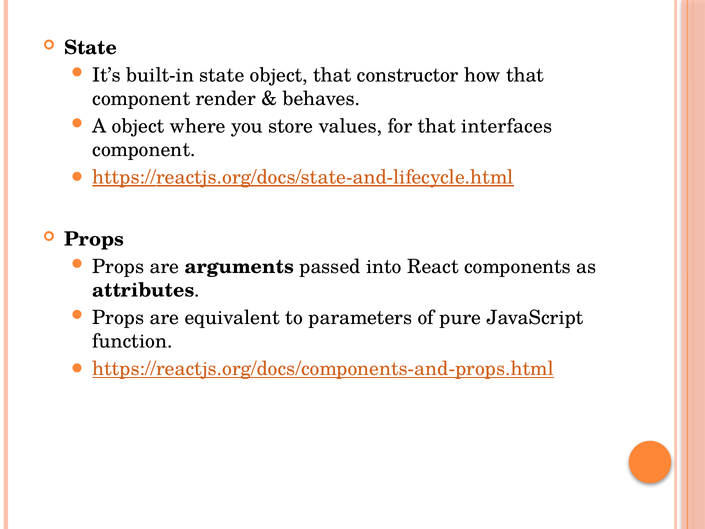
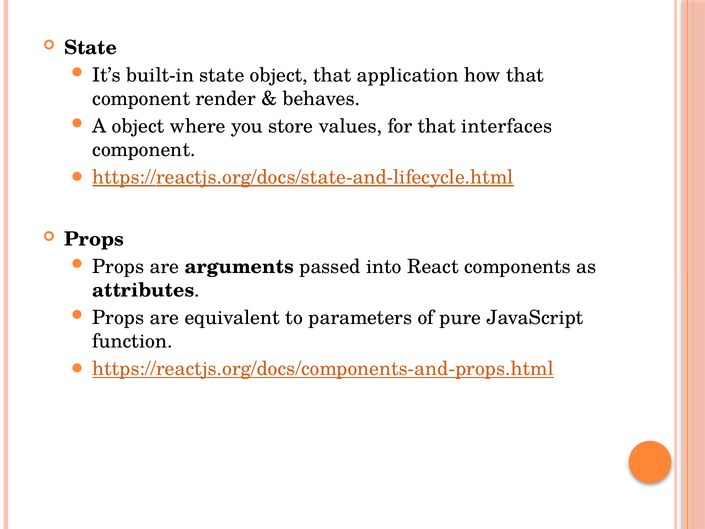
constructor: constructor -> application
